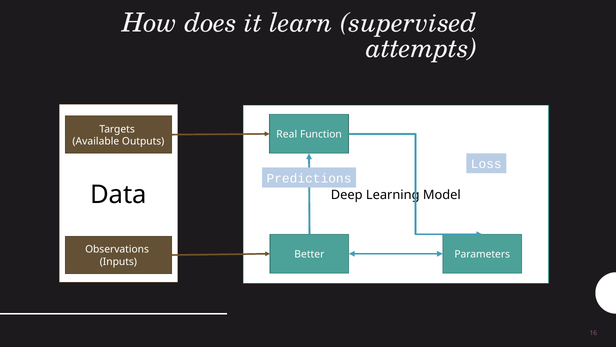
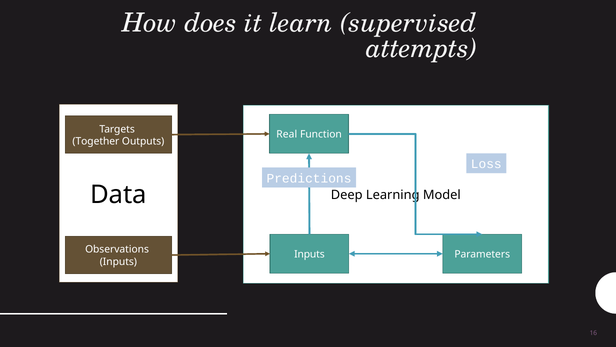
Available: Available -> Together
Better at (309, 254): Better -> Inputs
